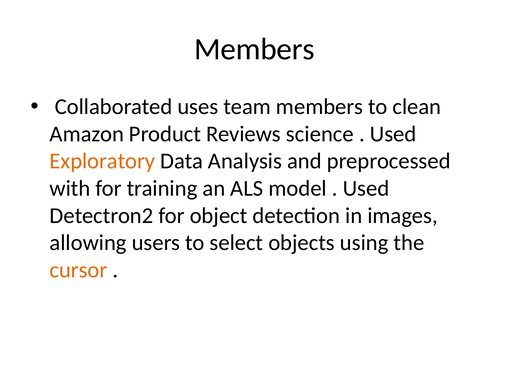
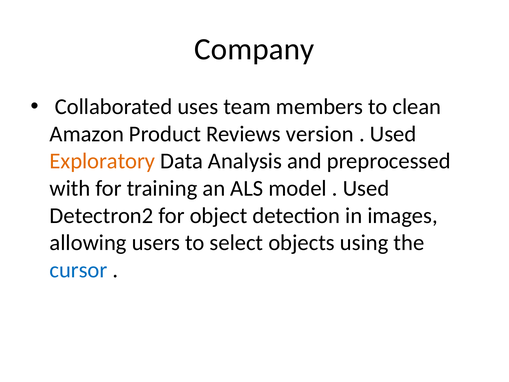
Members at (254, 49): Members -> Company
science: science -> version
cursor colour: orange -> blue
